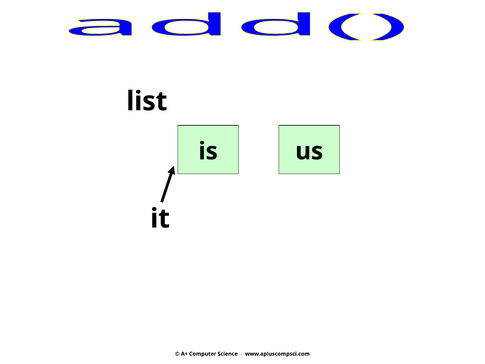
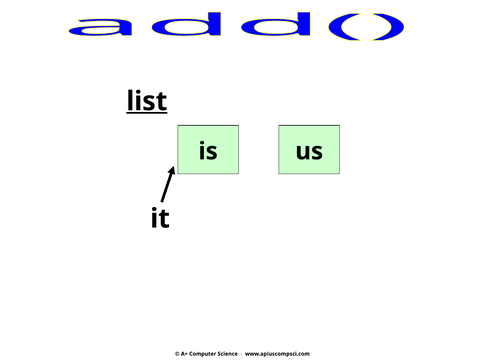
list underline: none -> present
